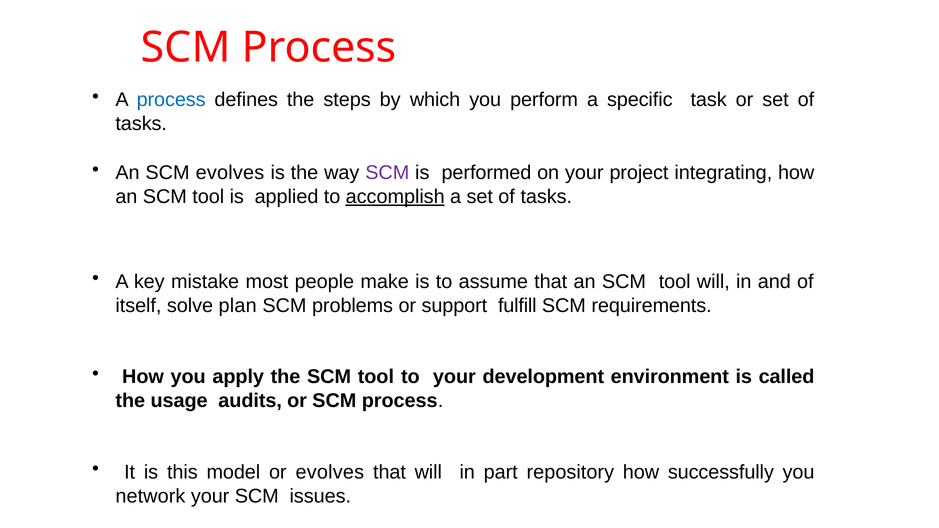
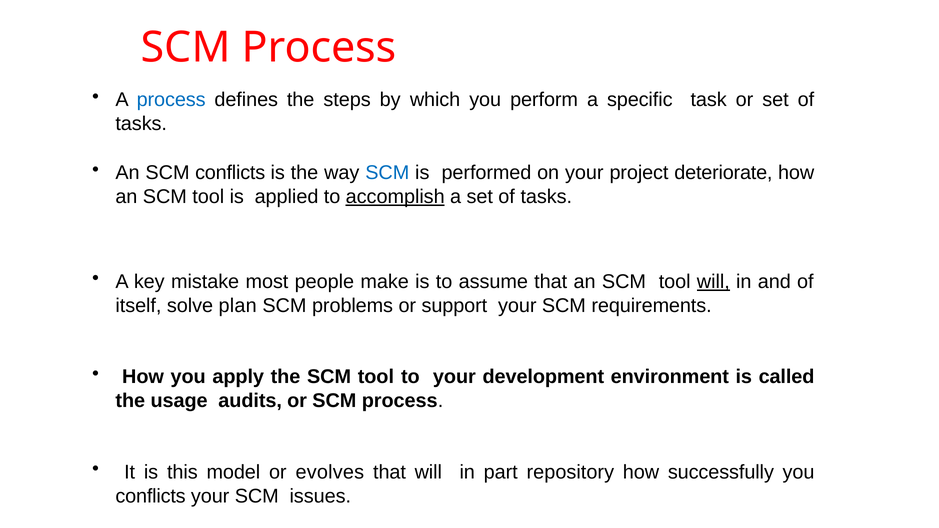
SCM evolves: evolves -> conflicts
SCM at (387, 173) colour: purple -> blue
integrating: integrating -> deteriorate
will at (713, 282) underline: none -> present
support fulfill: fulfill -> your
network at (150, 496): network -> conflicts
